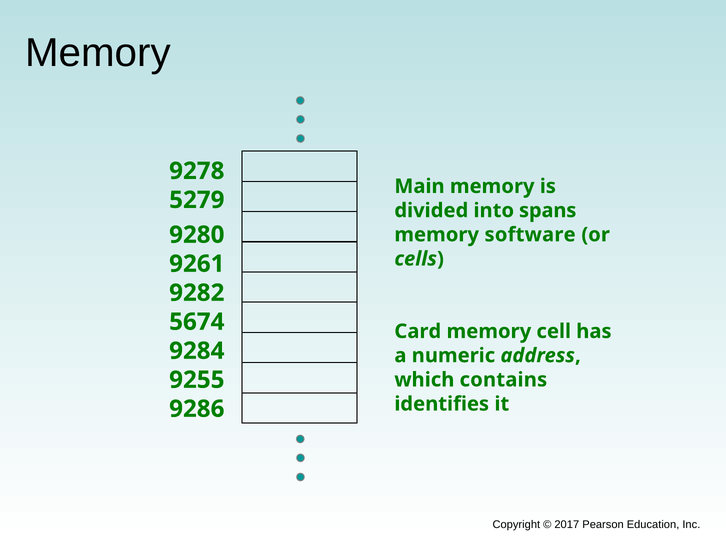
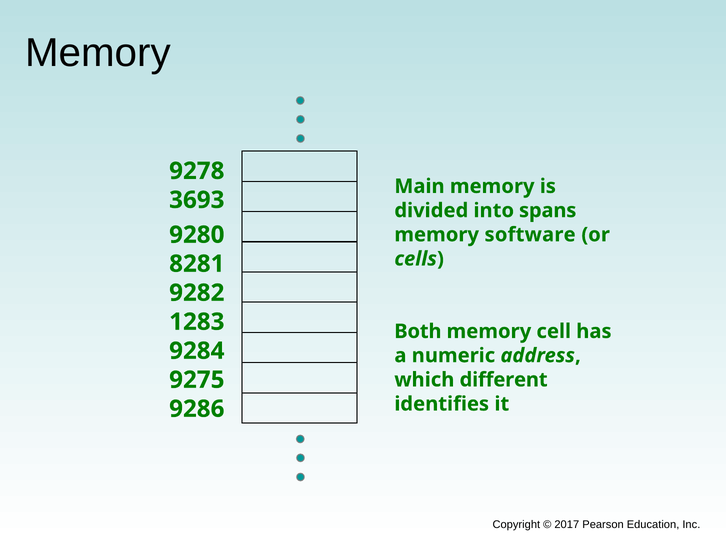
5279: 5279 -> 3693
9261: 9261 -> 8281
5674: 5674 -> 1283
Card: Card -> Both
9255: 9255 -> 9275
contains: contains -> different
